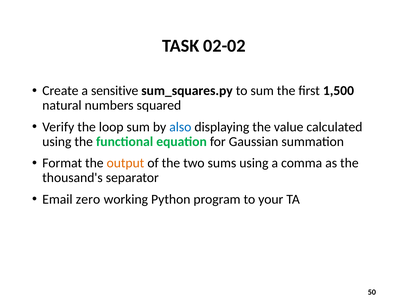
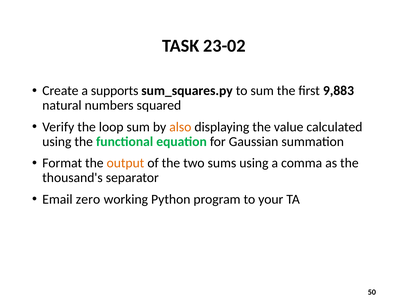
02-02: 02-02 -> 23-02
sensitive: sensitive -> supports
1,500: 1,500 -> 9,883
also colour: blue -> orange
